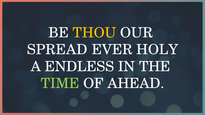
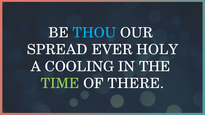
THOU colour: yellow -> light blue
ENDLESS: ENDLESS -> COOLING
AHEAD: AHEAD -> THERE
